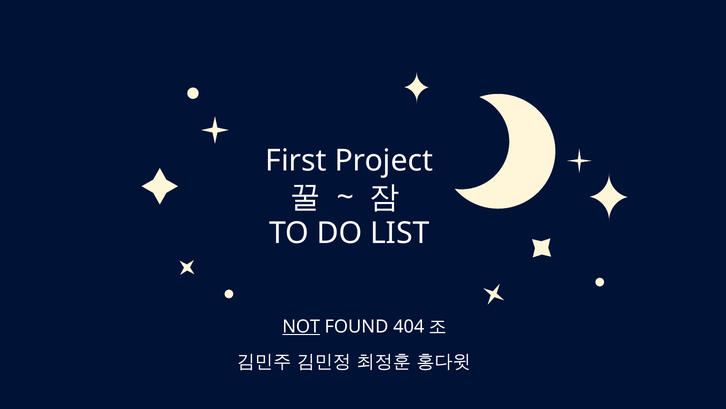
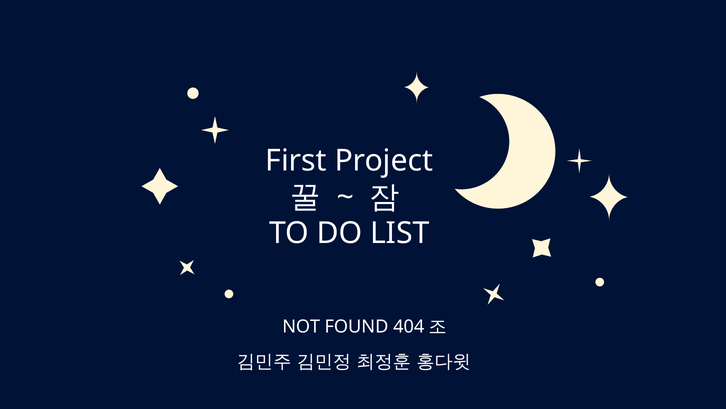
NOT underline: present -> none
